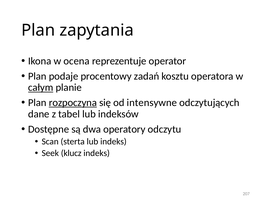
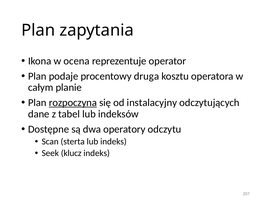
zadań: zadań -> druga
całym underline: present -> none
intensywne: intensywne -> instalacyjny
